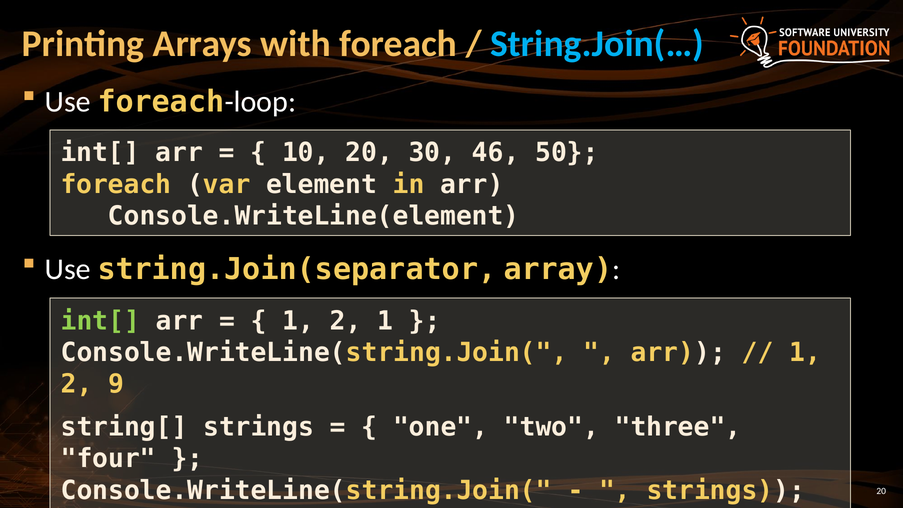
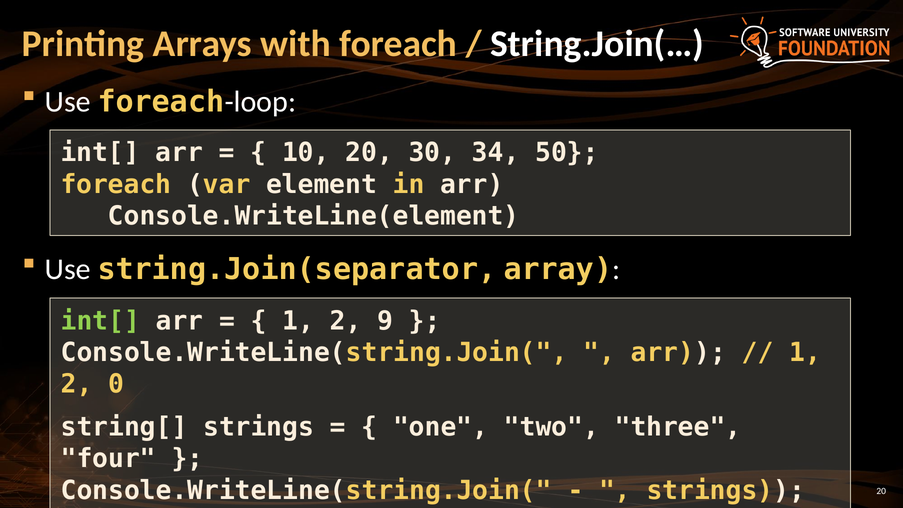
String.Join(… colour: light blue -> white
46: 46 -> 34
2 1: 1 -> 9
9: 9 -> 0
